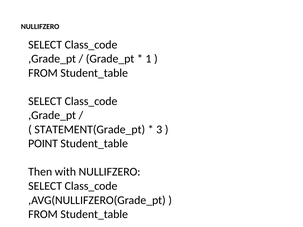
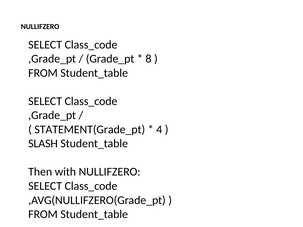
1: 1 -> 8
3: 3 -> 4
POINT: POINT -> SLASH
